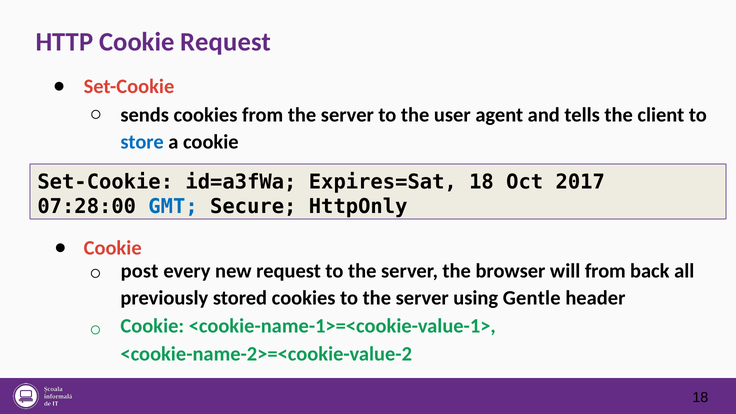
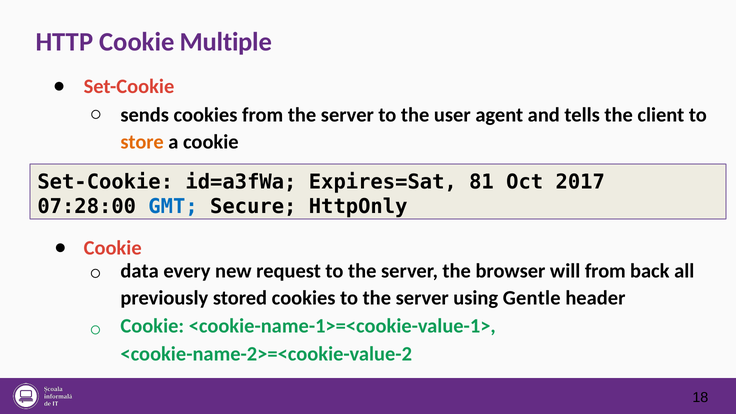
Cookie Request: Request -> Multiple
store colour: blue -> orange
Expires=Sat 18: 18 -> 81
post: post -> data
